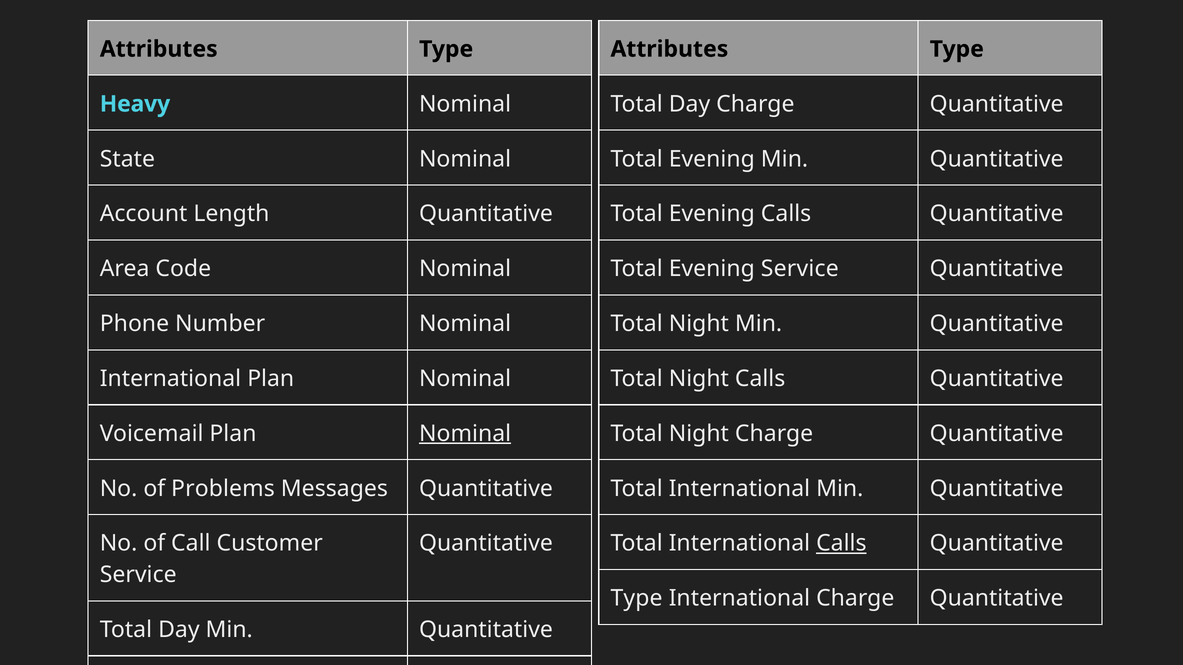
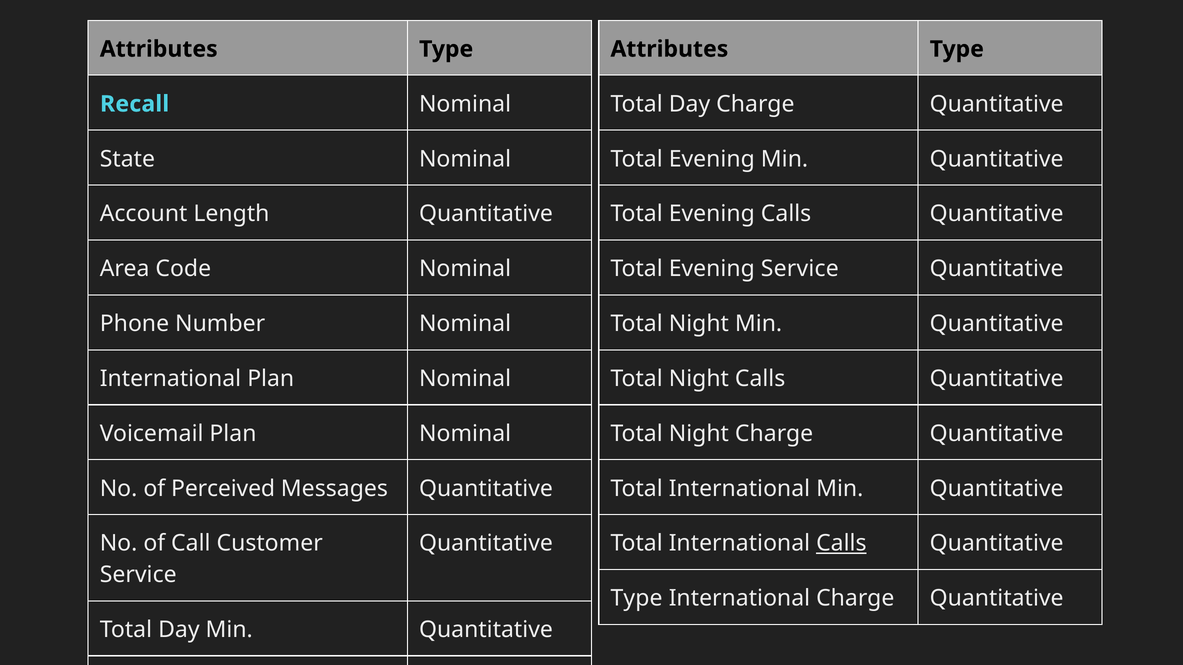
Heavy: Heavy -> Recall
Nominal at (465, 434) underline: present -> none
Problems: Problems -> Perceived
